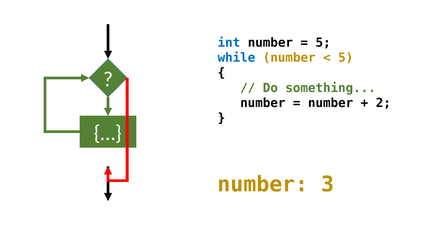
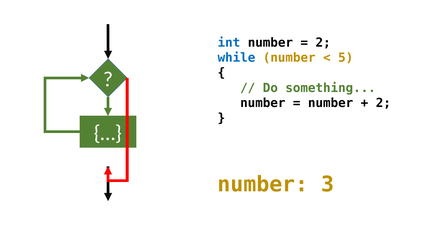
5 at (323, 43): 5 -> 2
